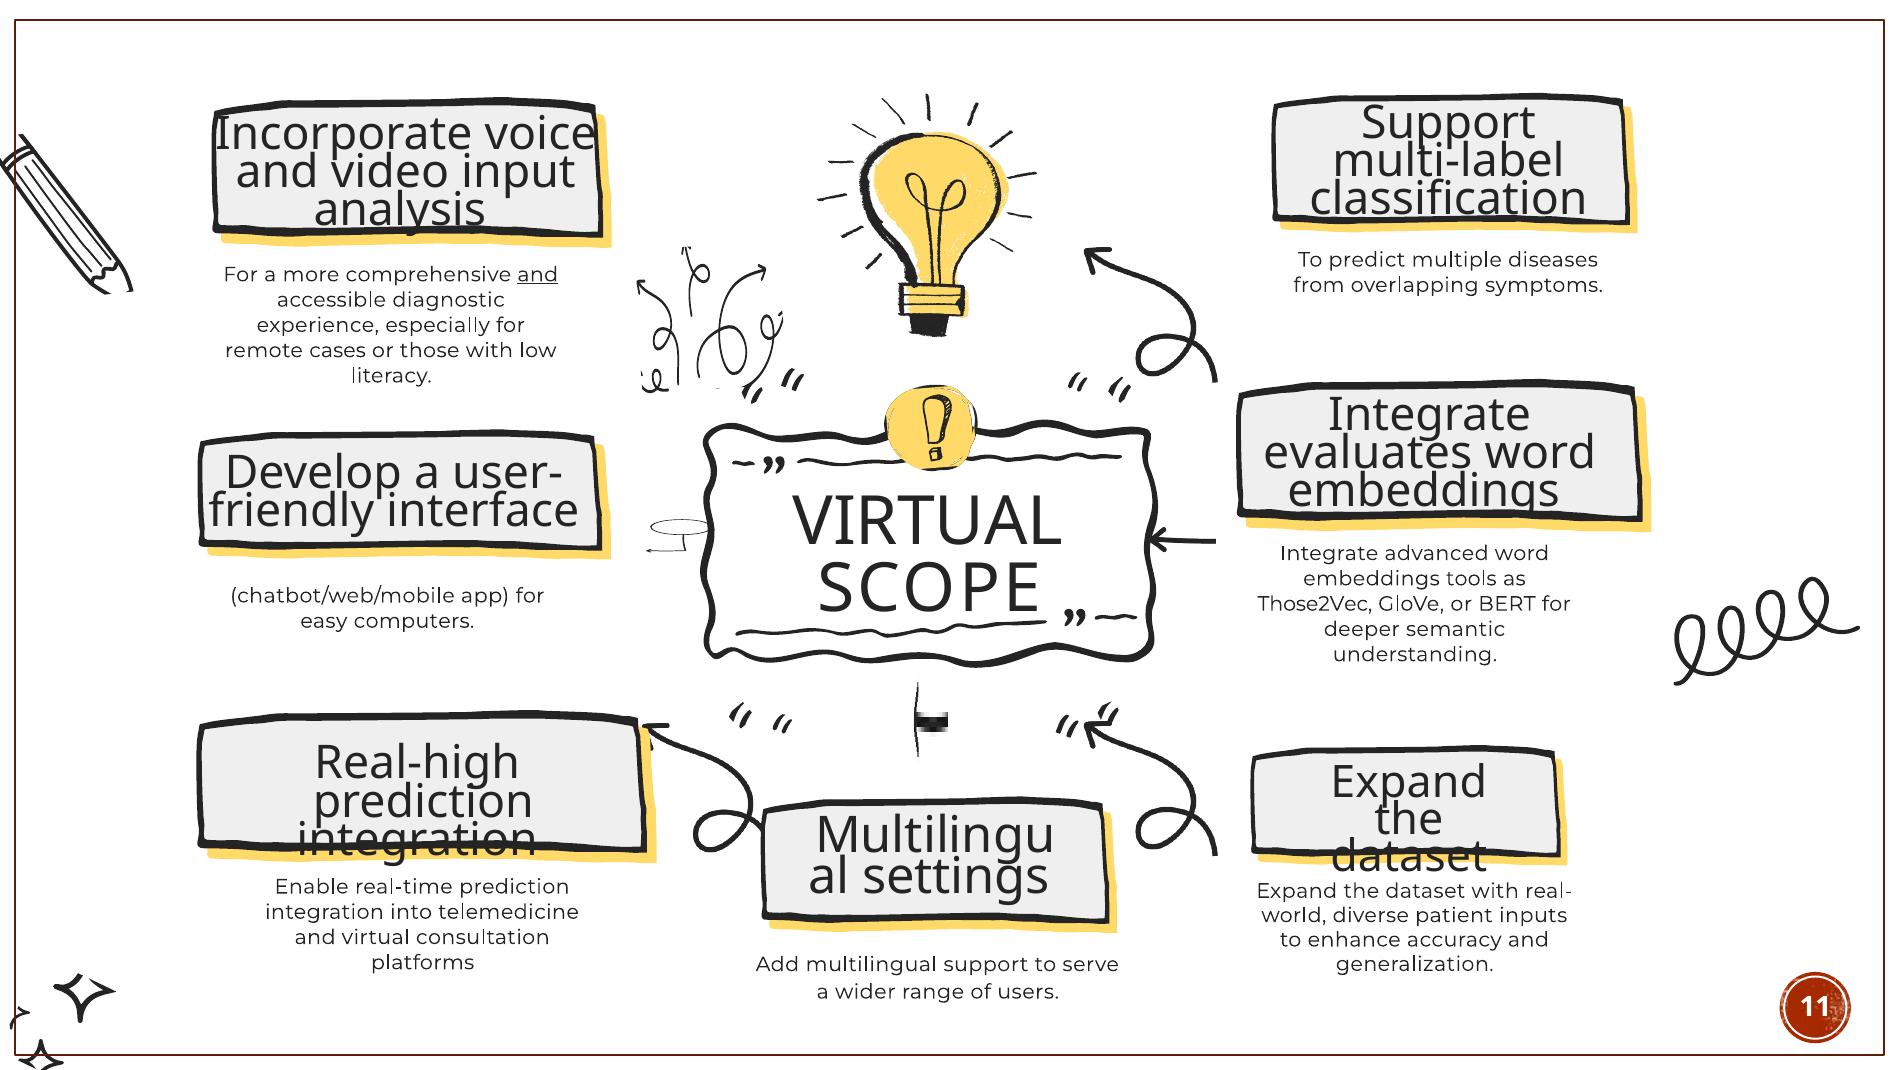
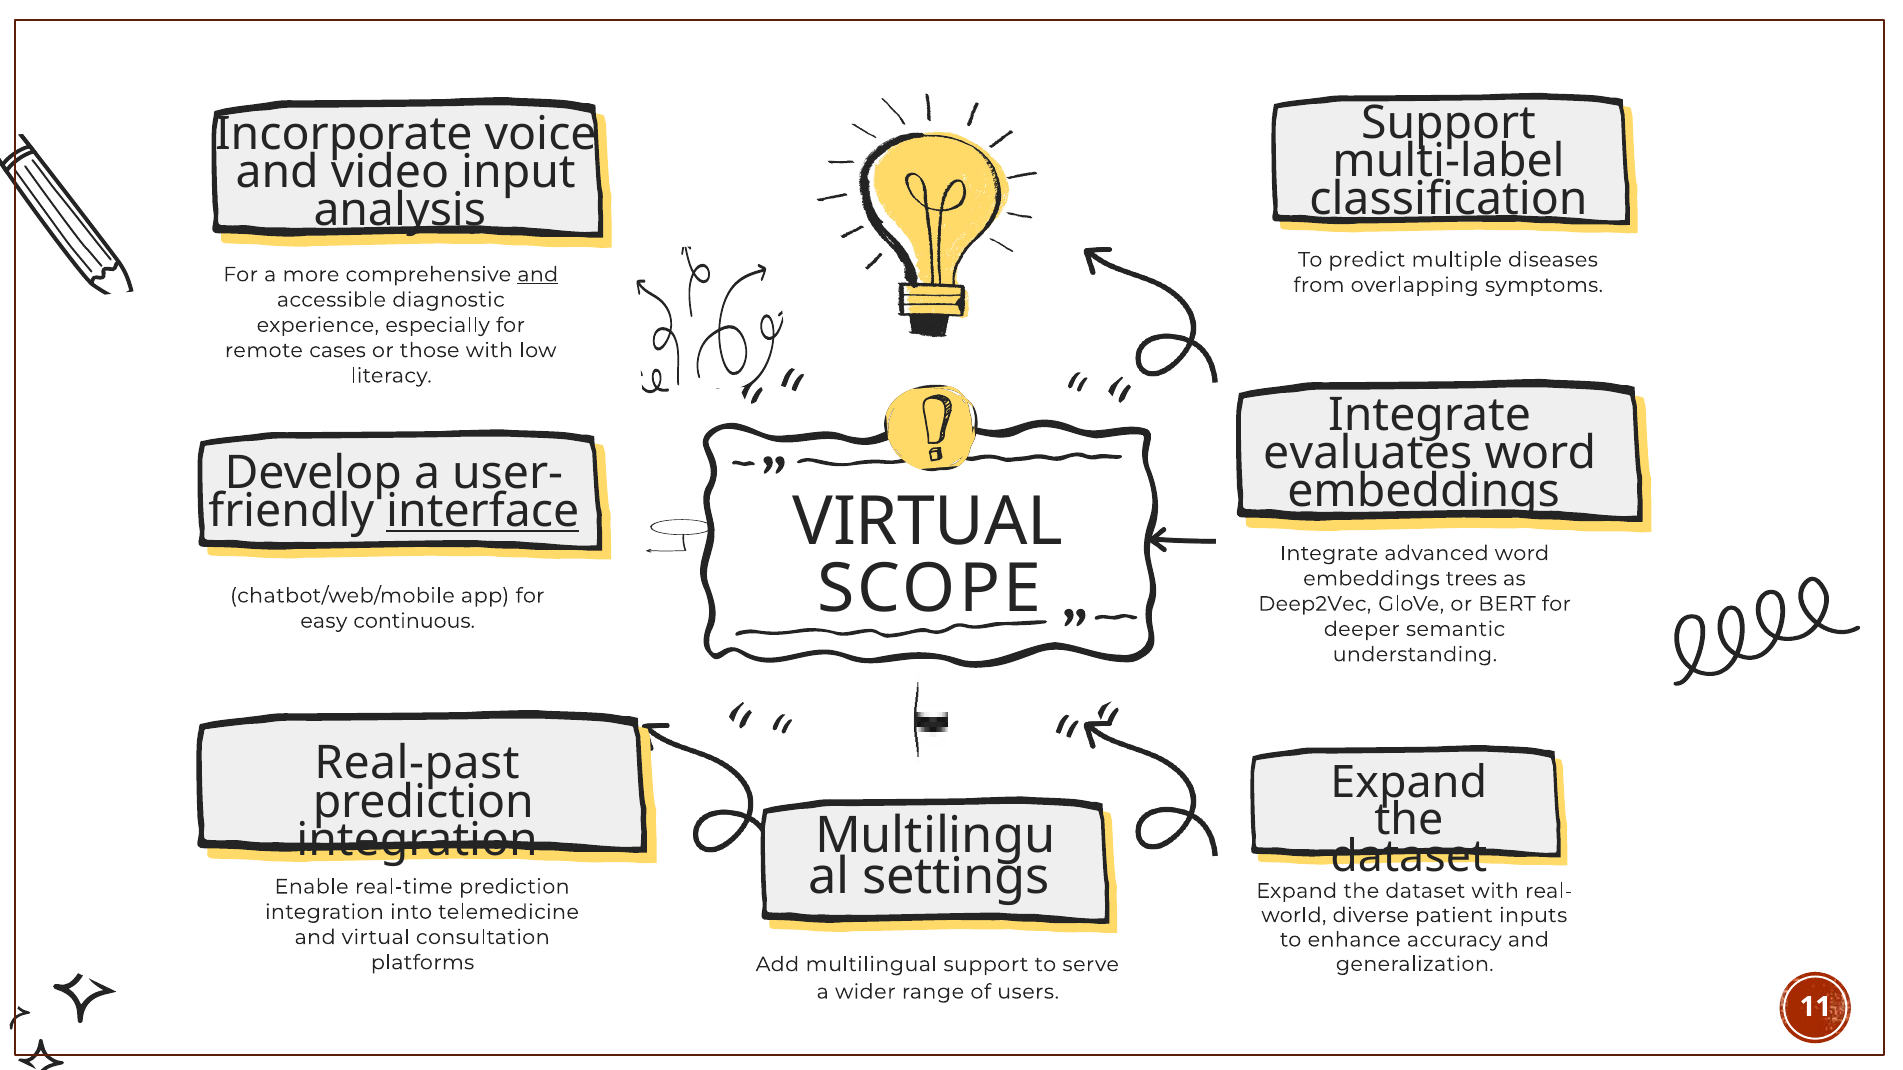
interface underline: none -> present
tools: tools -> trees
Those2Vec: Those2Vec -> Deep2Vec
computers: computers -> continuous
Real-high: Real-high -> Real-past
